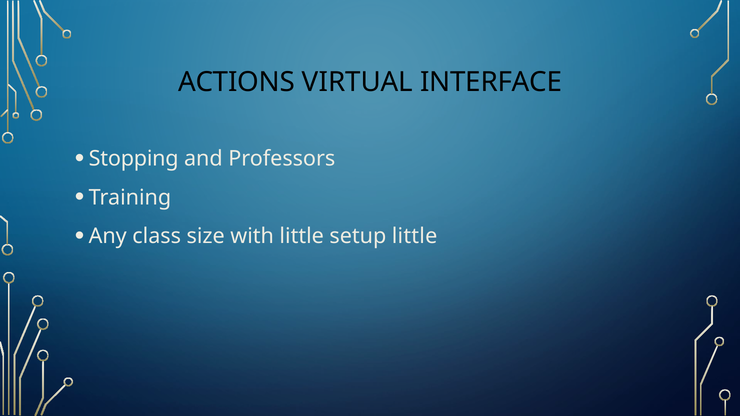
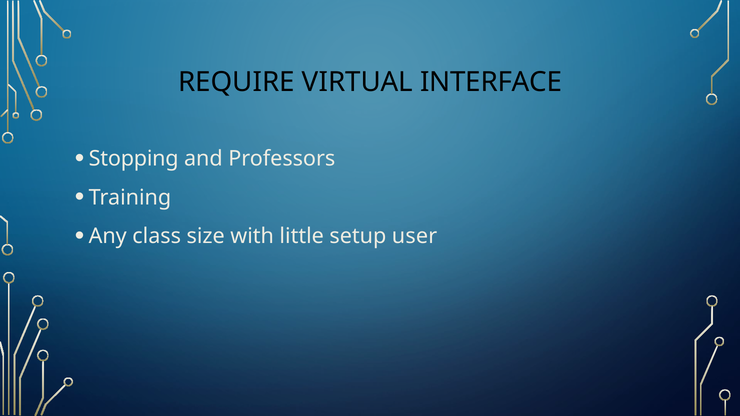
ACTIONS: ACTIONS -> REQUIRE
setup little: little -> user
